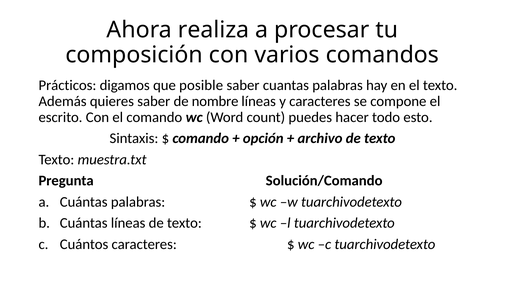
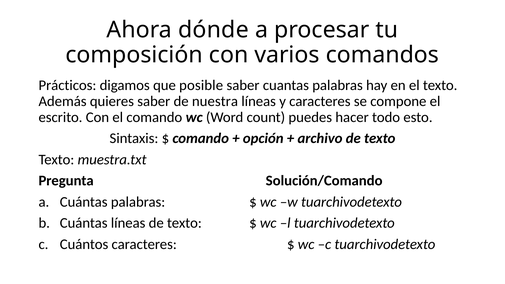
realiza: realiza -> dónde
nombre: nombre -> nuestra
